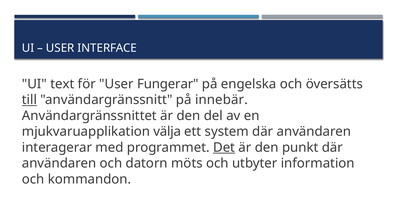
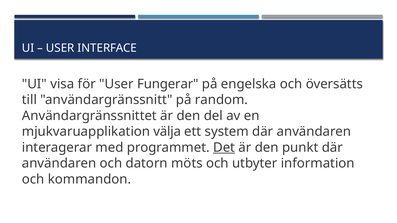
text: text -> visa
till underline: present -> none
innebär: innebär -> random
